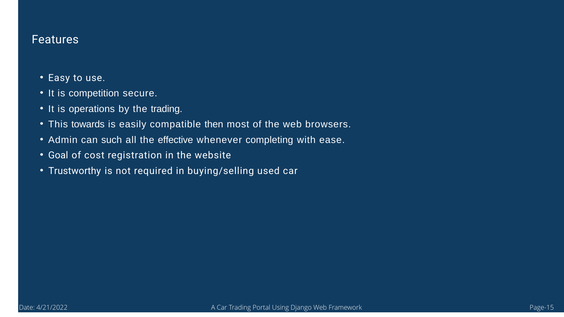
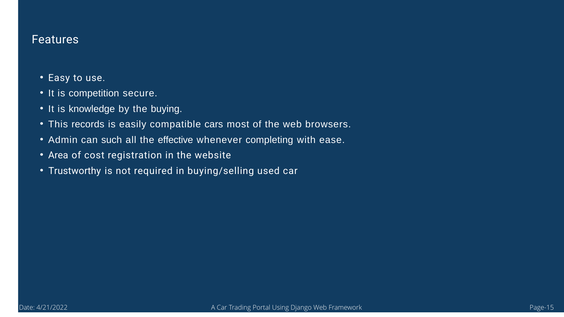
operations: operations -> knowledge
the trading: trading -> buying
towards: towards -> records
then: then -> cars
Goal: Goal -> Area
